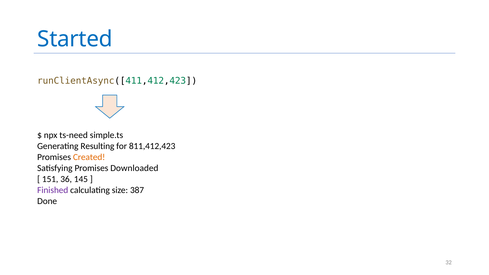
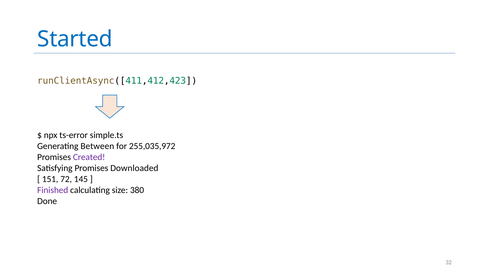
ts-need: ts-need -> ts-error
Resulting: Resulting -> Between
811,412,423: 811,412,423 -> 255,035,972
Created colour: orange -> purple
36: 36 -> 72
387: 387 -> 380
